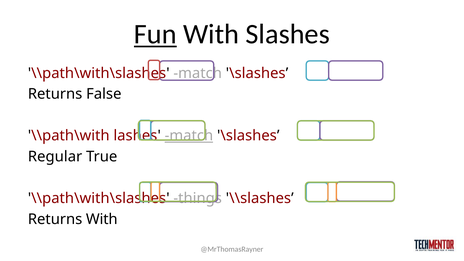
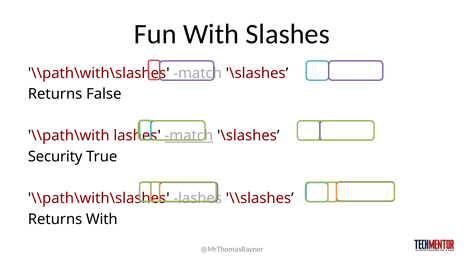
Fun underline: present -> none
Regular: Regular -> Security
\\path\with\slashes things: things -> lashes
